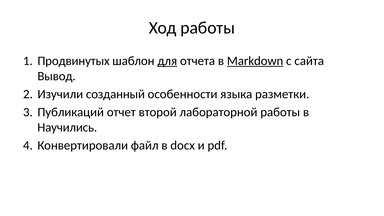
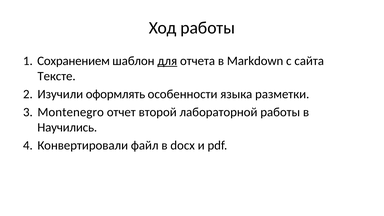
Продвинутых: Продвинутых -> Сохранением
Markdown underline: present -> none
Вывод: Вывод -> Тексте
созданный: созданный -> оформлять
Публикаций: Публикаций -> Montenegro
